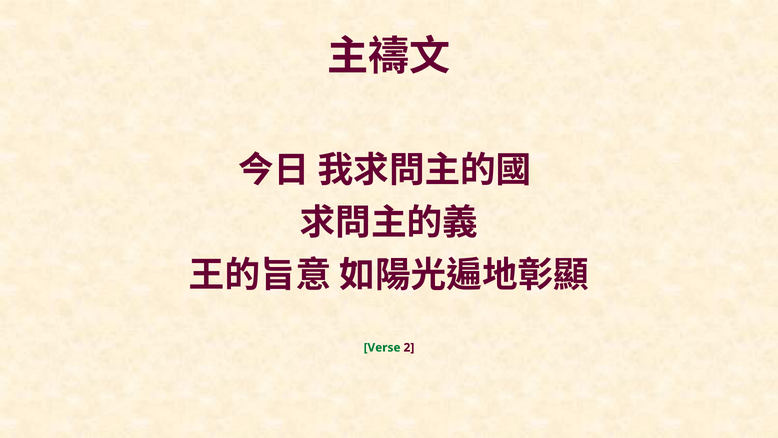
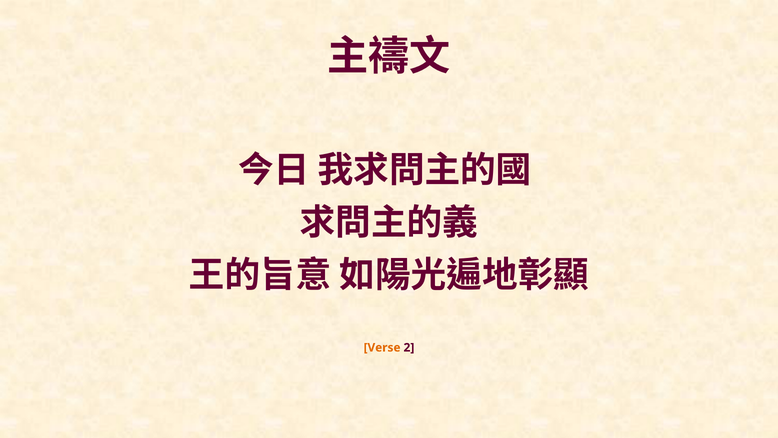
Verse colour: green -> orange
